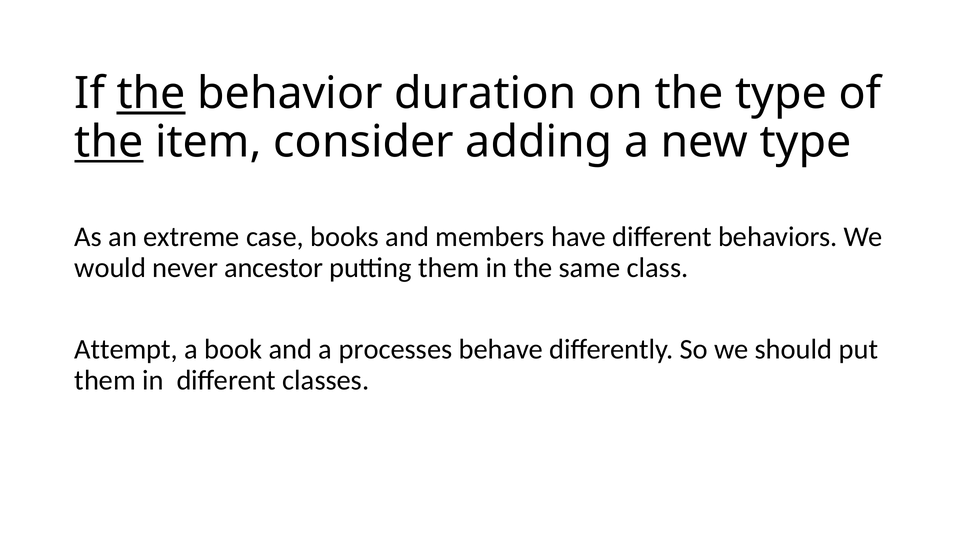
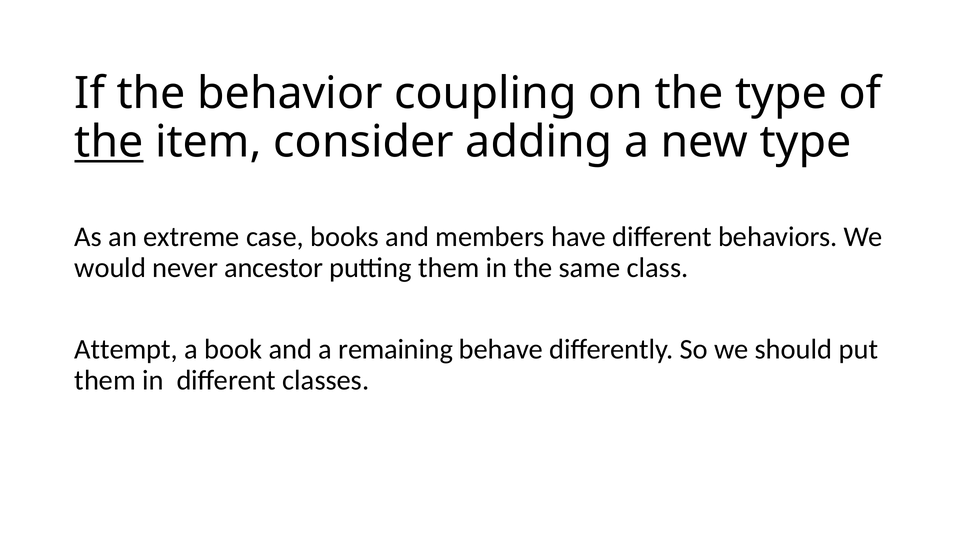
the at (151, 94) underline: present -> none
duration: duration -> coupling
processes: processes -> remaining
